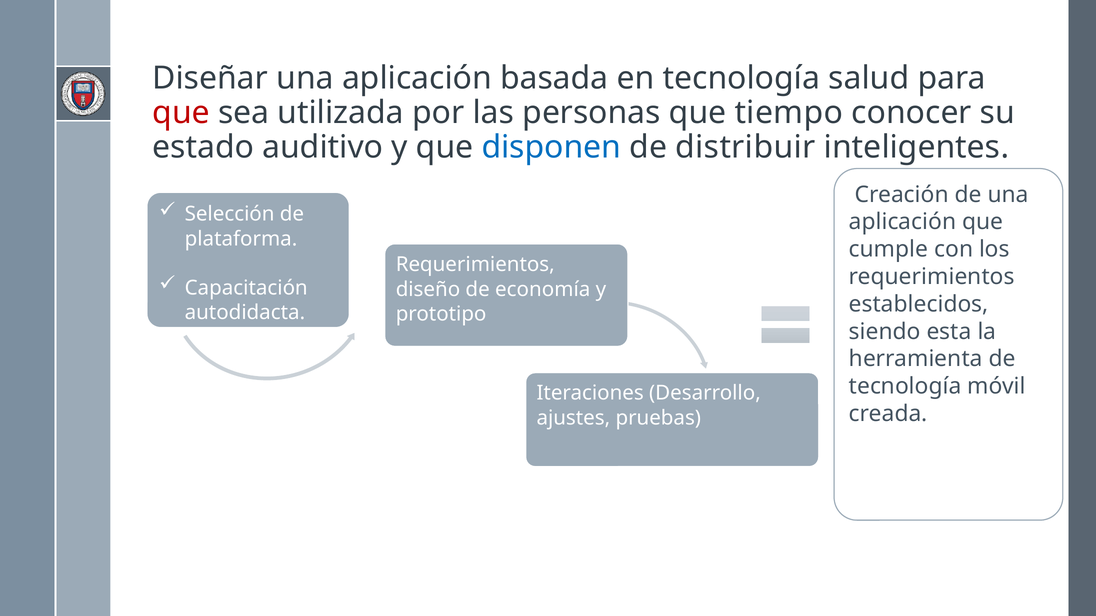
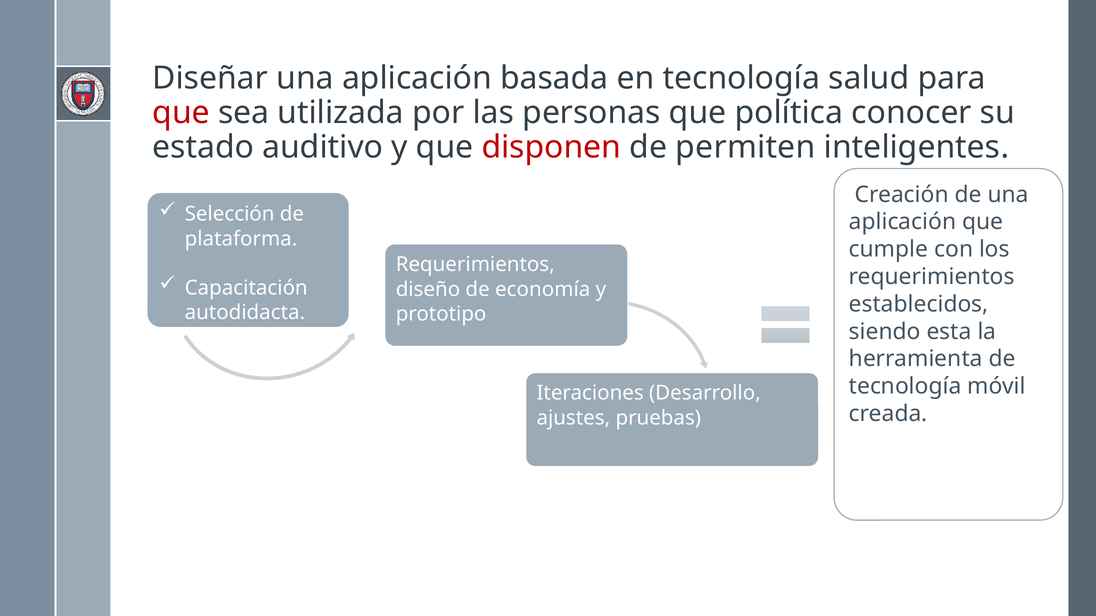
tiempo: tiempo -> política
disponen colour: blue -> red
distribuir: distribuir -> permiten
